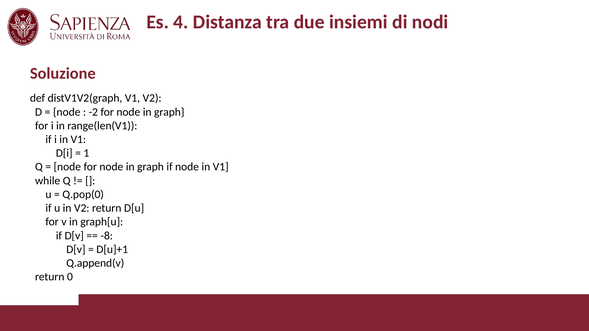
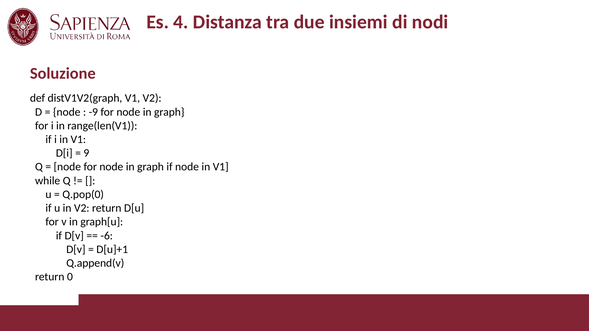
-2: -2 -> -9
1: 1 -> 9
-8: -8 -> -6
